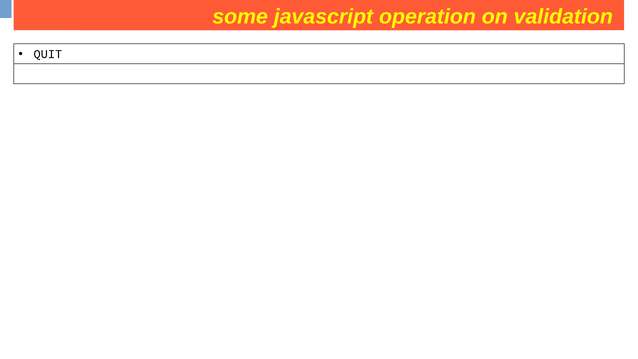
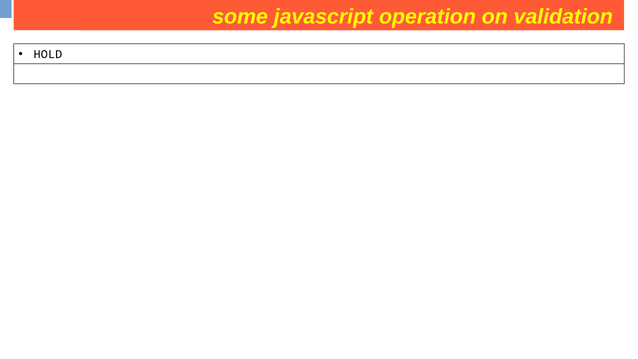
QUIT: QUIT -> HOLD
